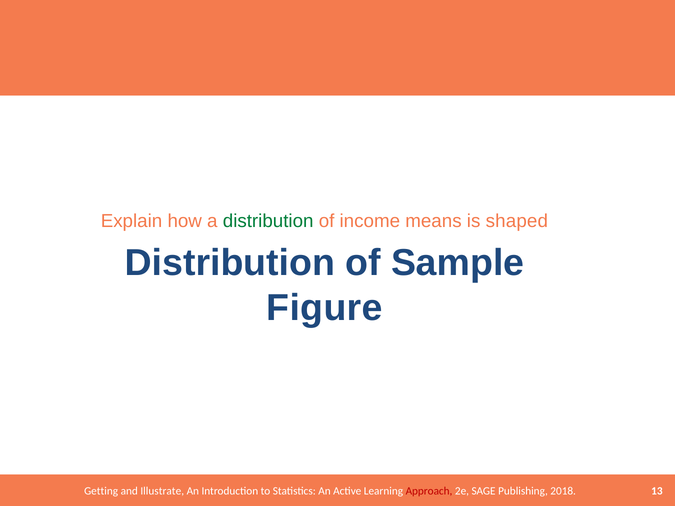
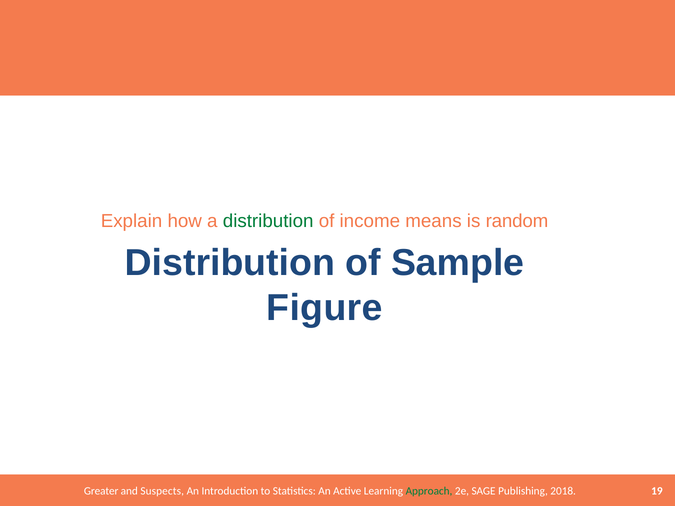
shaped: shaped -> random
Getting: Getting -> Greater
Illustrate: Illustrate -> Suspects
Approach colour: red -> green
13: 13 -> 19
